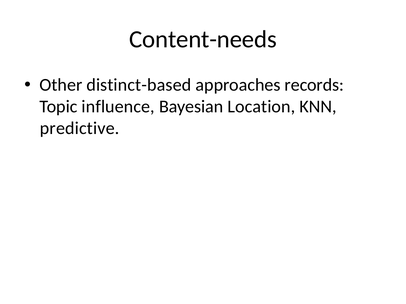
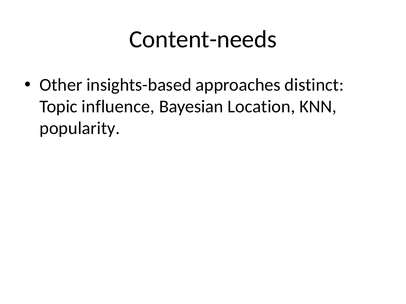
distinct-based: distinct-based -> insights-based
records: records -> distinct
predictive: predictive -> popularity
